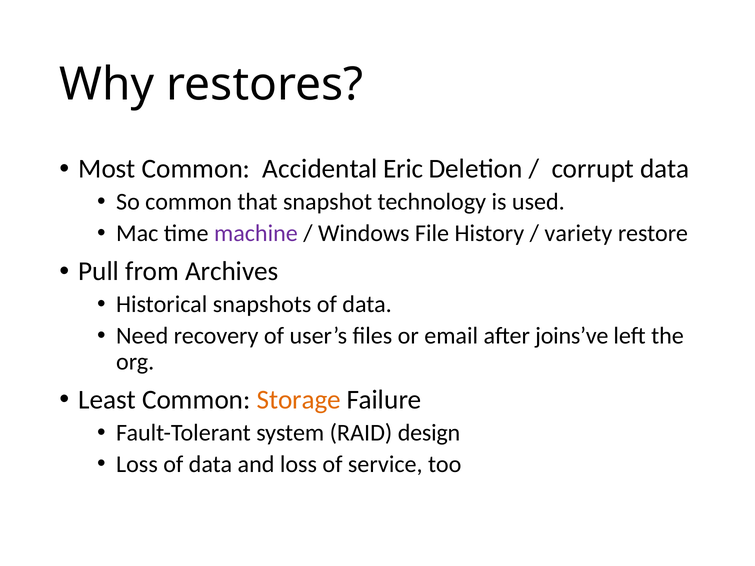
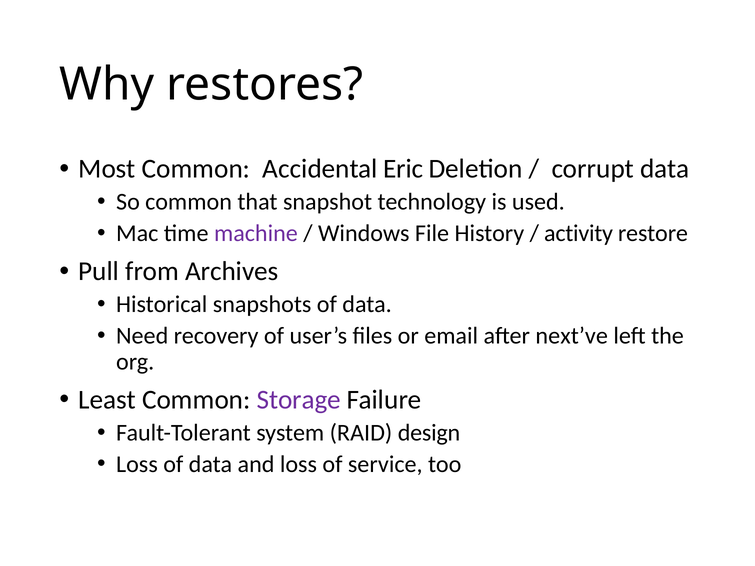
variety: variety -> activity
joins’ve: joins’ve -> next’ve
Storage colour: orange -> purple
